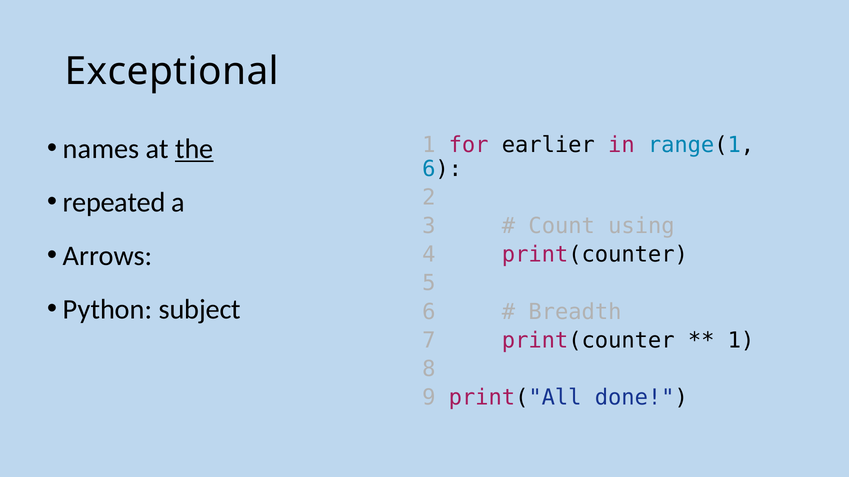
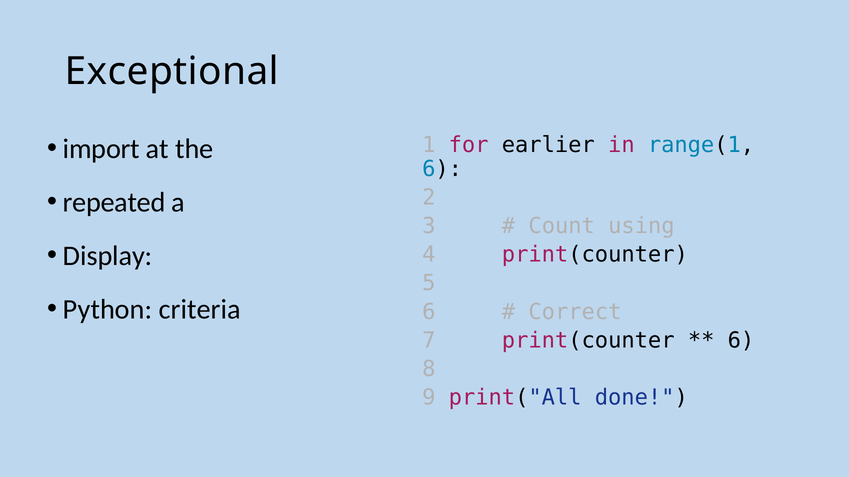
names: names -> import
the underline: present -> none
Arrows: Arrows -> Display
subject: subject -> criteria
Breadth: Breadth -> Correct
1 at (741, 341): 1 -> 6
